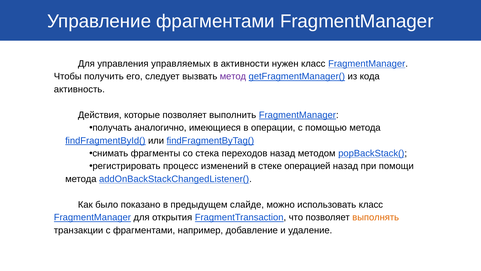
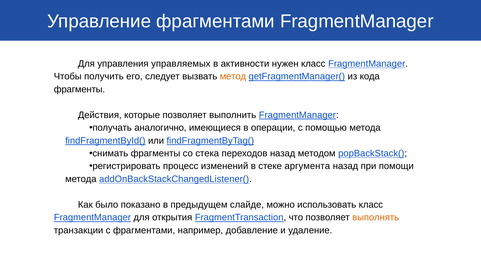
метод colour: purple -> orange
активность at (79, 89): активность -> фрагменты
операцией: операцией -> аргумента
